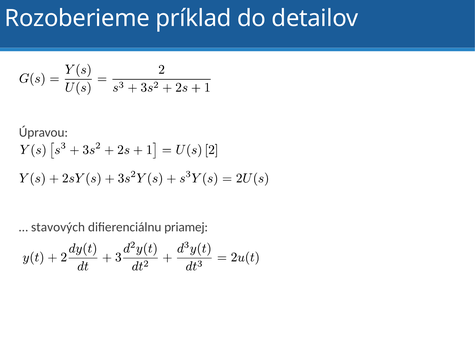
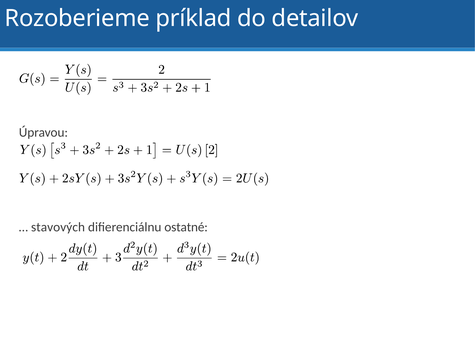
priamej: priamej -> ostatné
